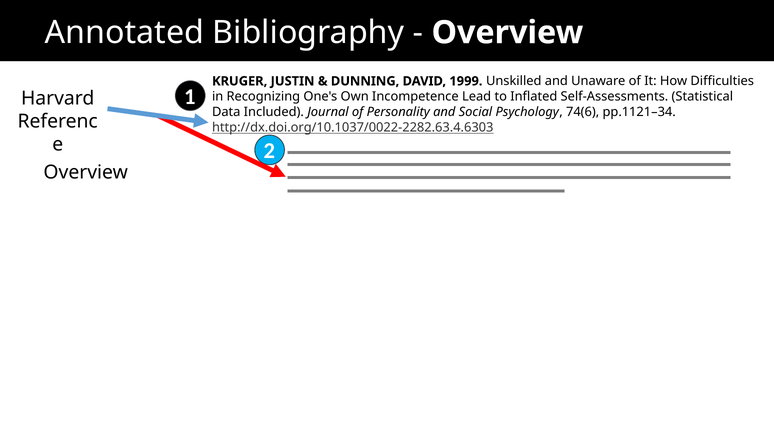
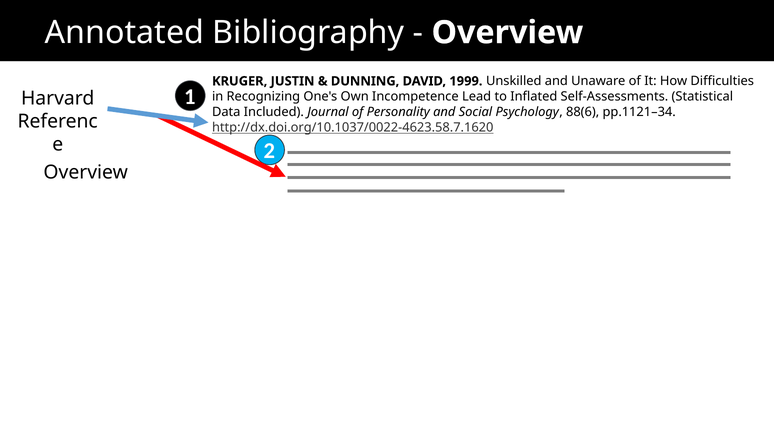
74(6: 74(6 -> 88(6
http://dx.doi.org/10.1037/0022-2282.63.4.6303: http://dx.doi.org/10.1037/0022-2282.63.4.6303 -> http://dx.doi.org/10.1037/0022-4623.58.7.1620
